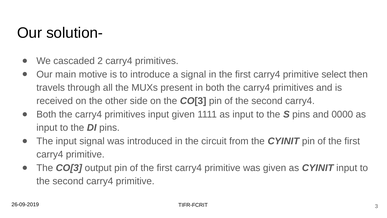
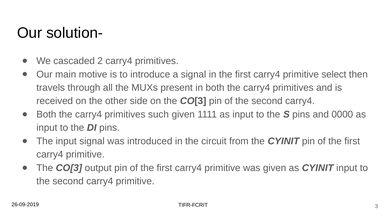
primitives input: input -> such
